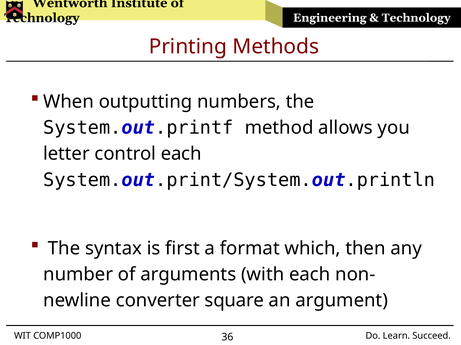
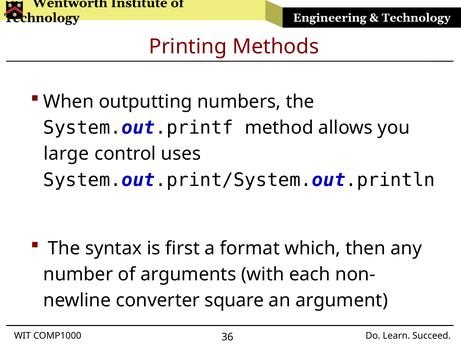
letter: letter -> large
control each: each -> uses
